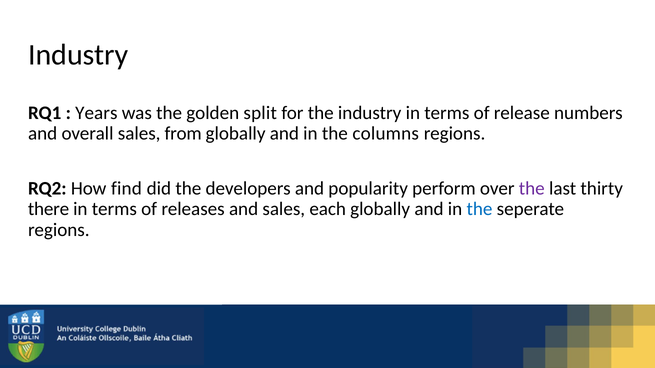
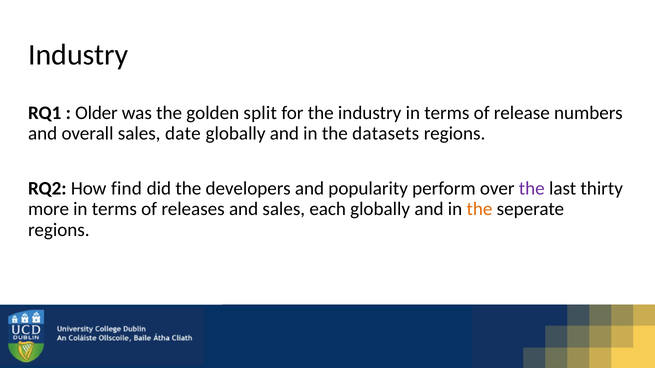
Years: Years -> Older
from: from -> date
columns: columns -> datasets
there: there -> more
the at (479, 209) colour: blue -> orange
